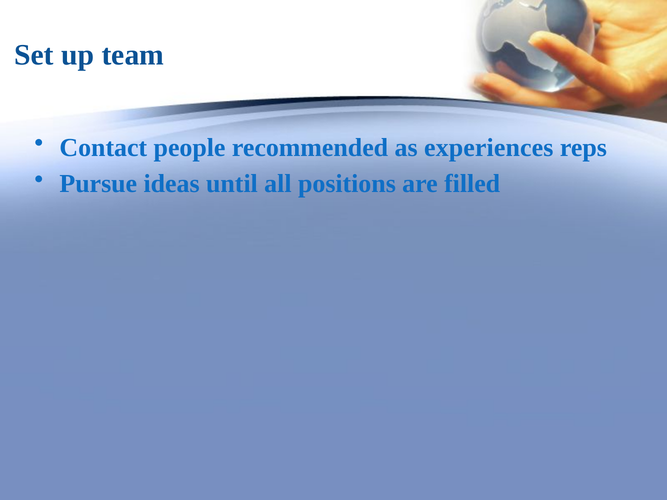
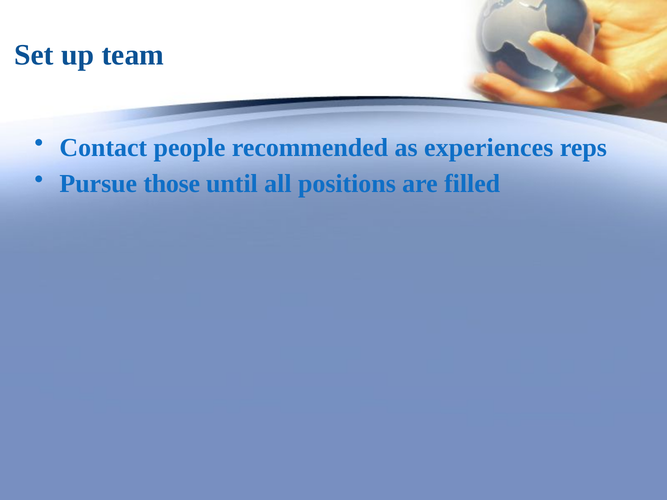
ideas: ideas -> those
